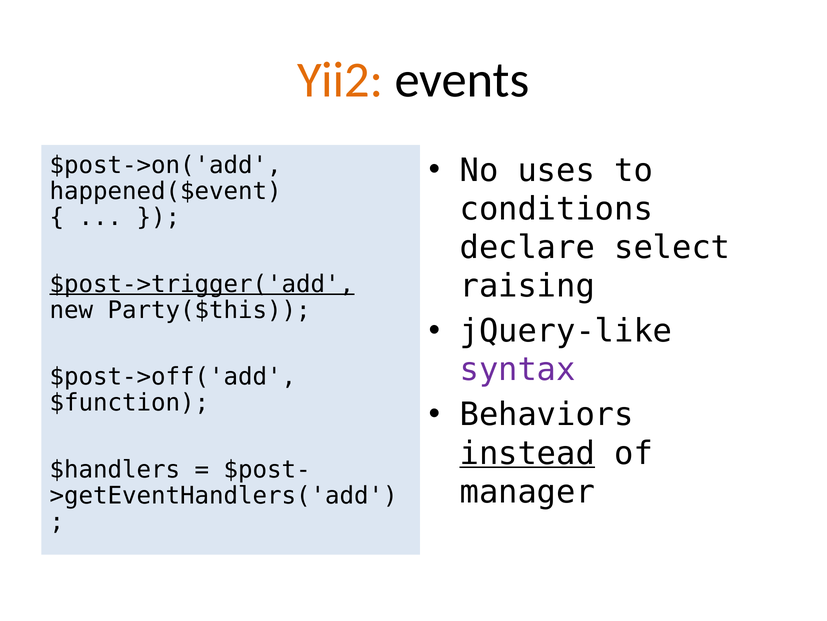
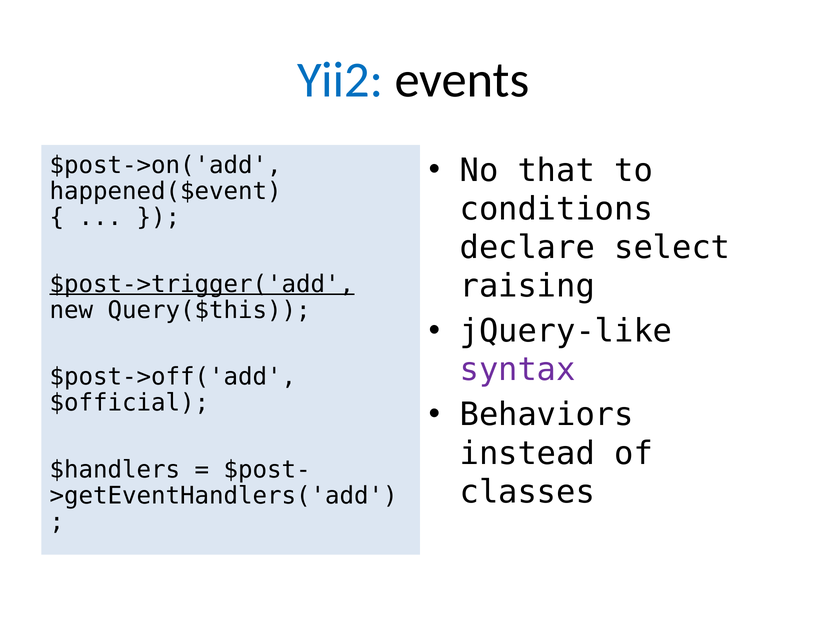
Yii2 colour: orange -> blue
uses: uses -> that
Party($this: Party($this -> Query($this
$function: $function -> $official
instead underline: present -> none
manager: manager -> classes
